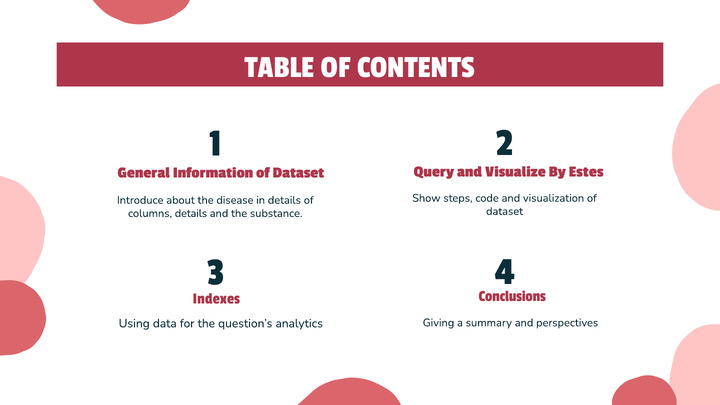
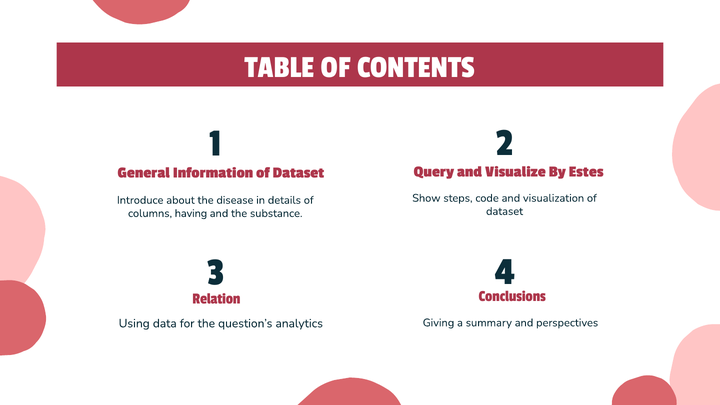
columns details: details -> having
Indexes: Indexes -> Relation
